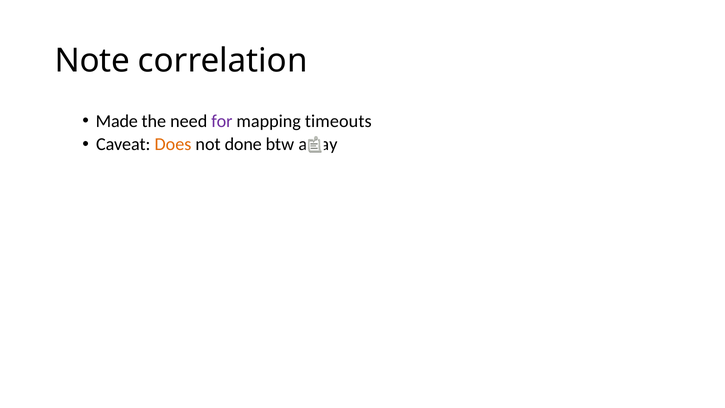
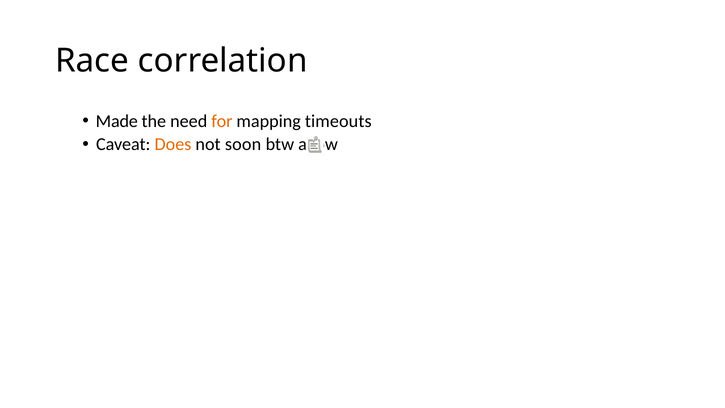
Note: Note -> Race
for colour: purple -> orange
done: done -> soon
away: away -> allow
